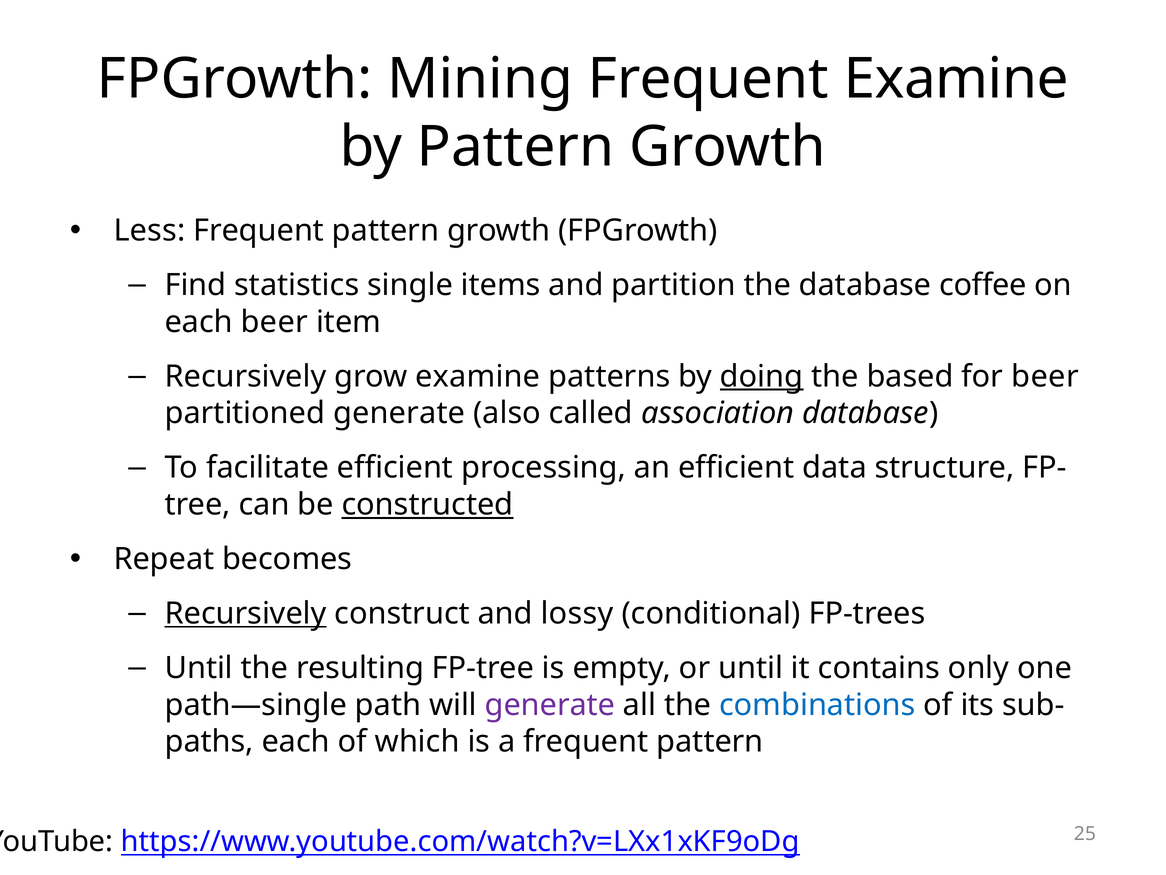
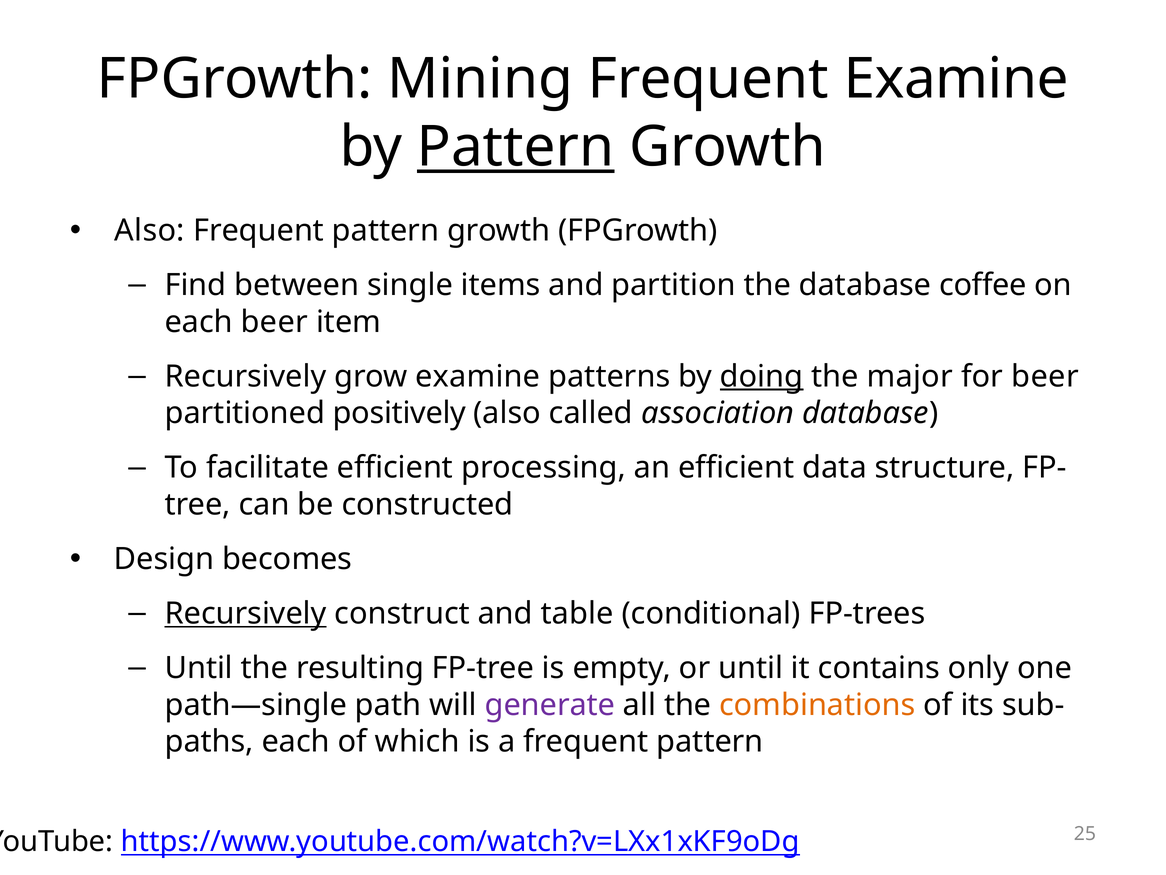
Pattern at (516, 147) underline: none -> present
Less at (150, 230): Less -> Also
statistics: statistics -> between
based: based -> major
partitioned generate: generate -> positively
constructed underline: present -> none
Repeat: Repeat -> Design
lossy: lossy -> table
combinations colour: blue -> orange
